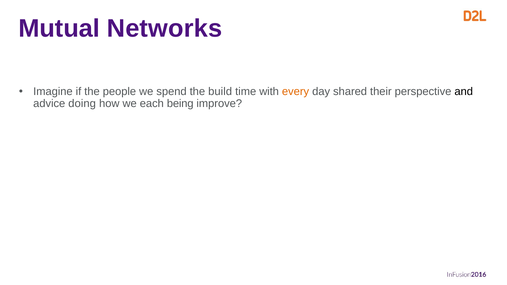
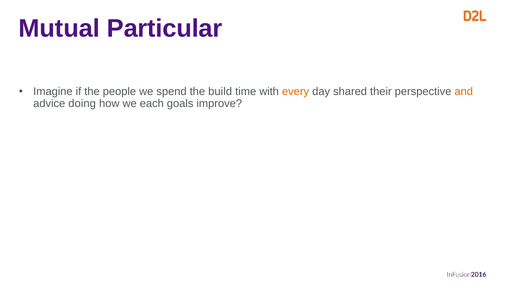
Networks: Networks -> Particular
and colour: black -> orange
being: being -> goals
